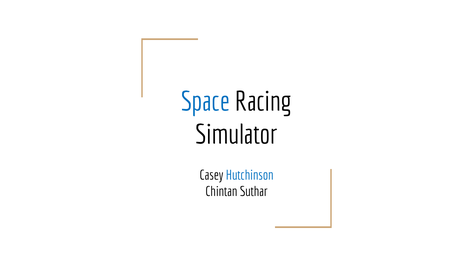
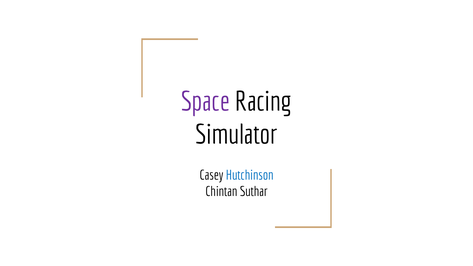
Space colour: blue -> purple
